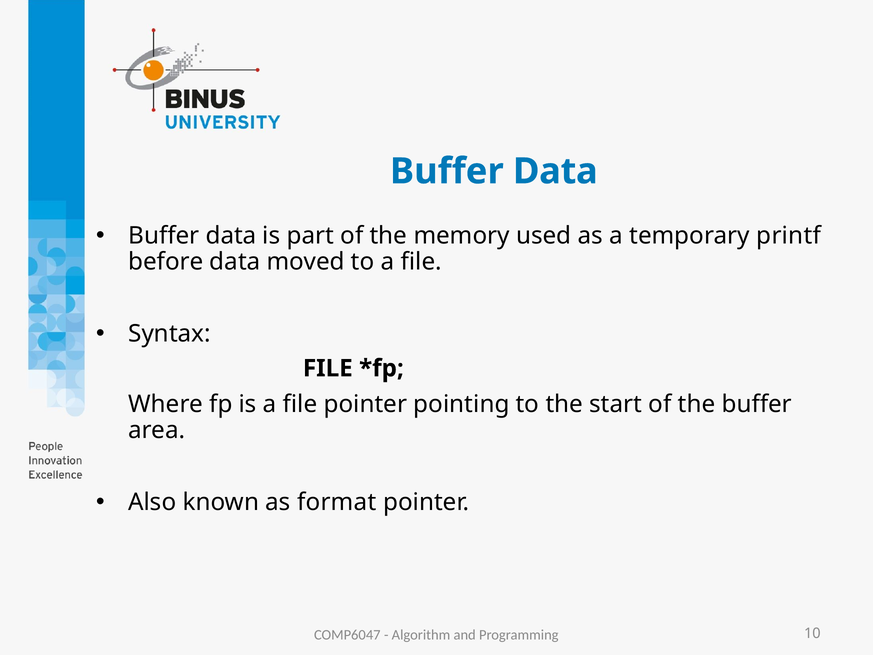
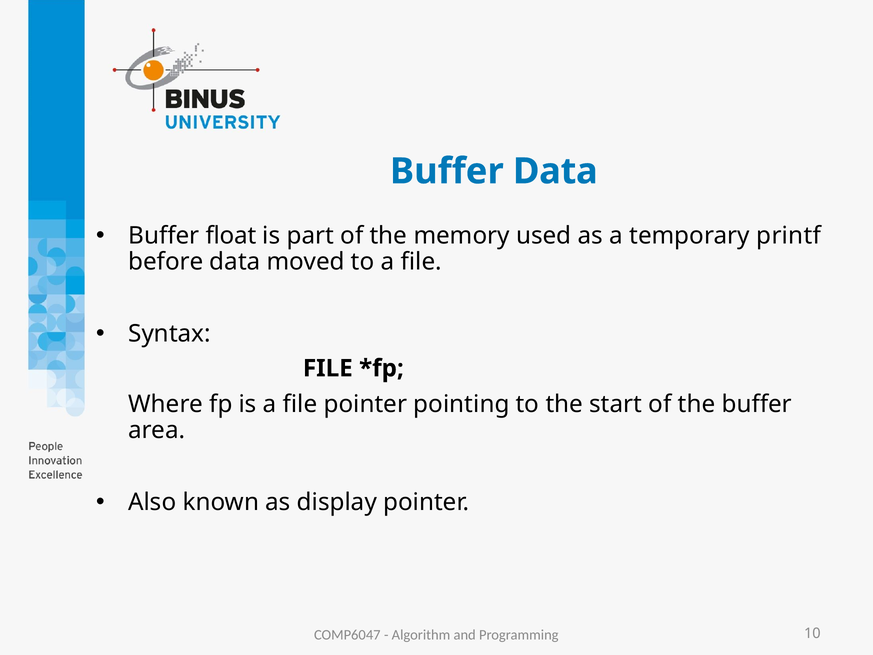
data at (231, 236): data -> float
format: format -> display
